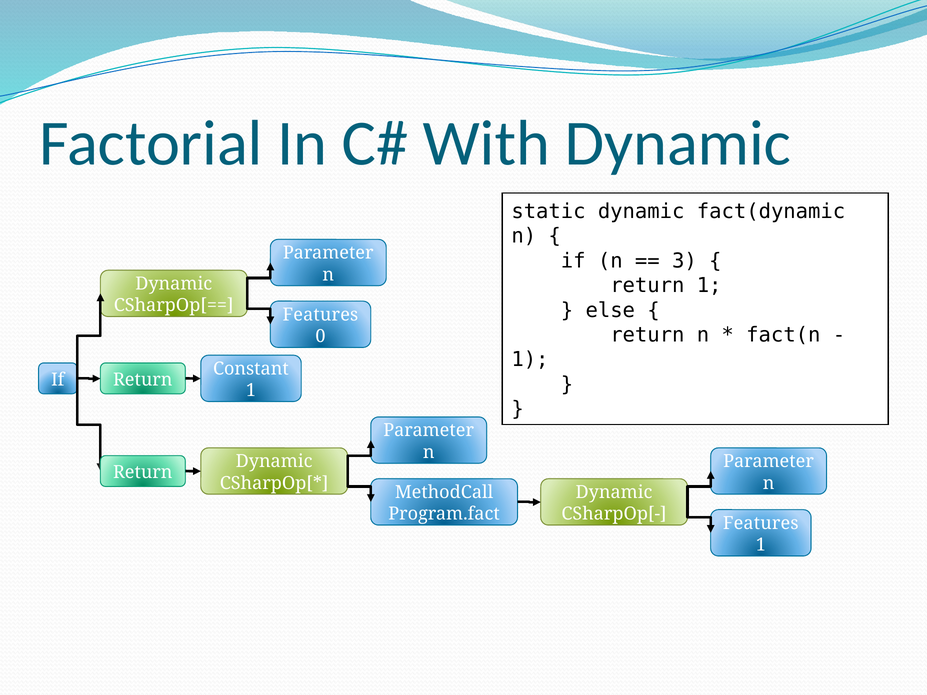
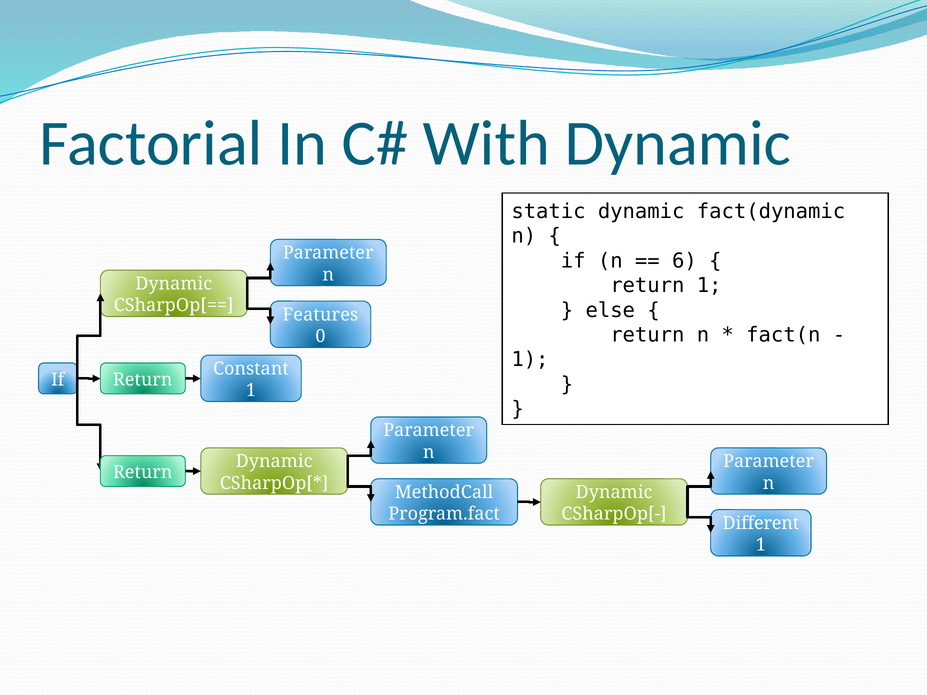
3: 3 -> 6
Features at (761, 523): Features -> Different
